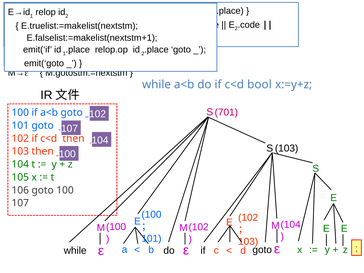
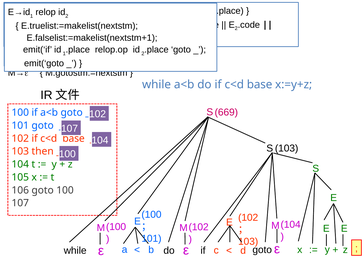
do if c<d bool: bool -> base
701: 701 -> 669
102 if c<d then: then -> base
